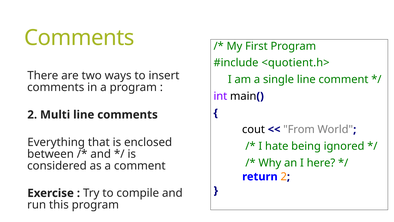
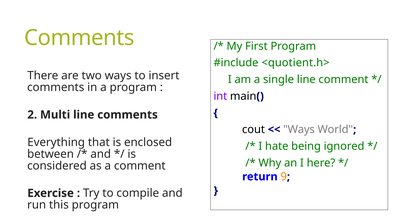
From at (299, 129): From -> Ways
return 2: 2 -> 9
